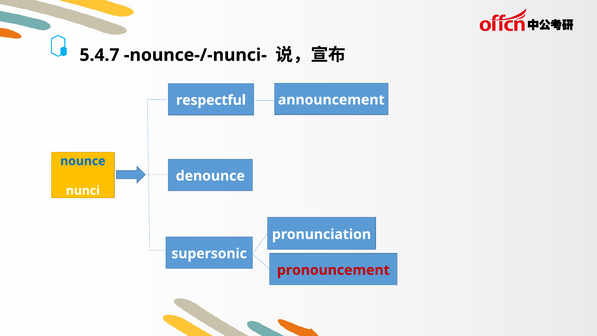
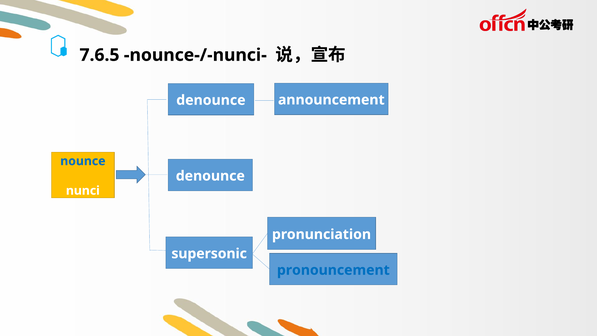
5.4.7: 5.4.7 -> 7.6.5
respectful at (211, 100): respectful -> denounce
pronouncement colour: red -> blue
